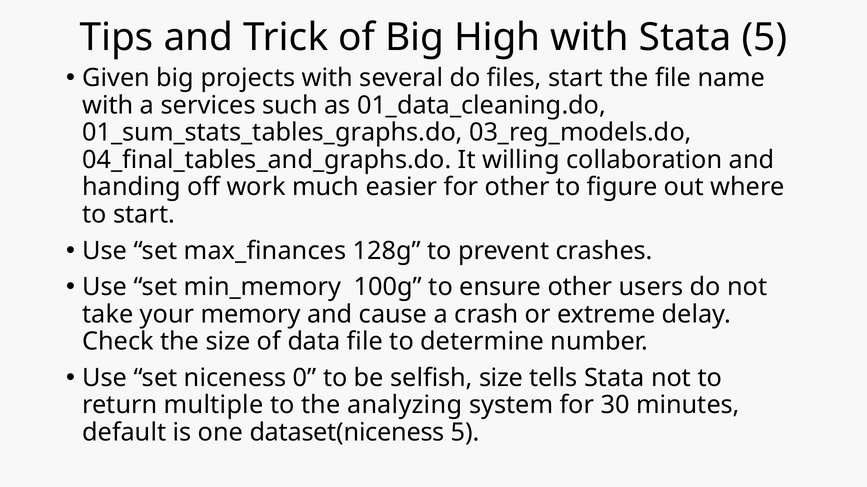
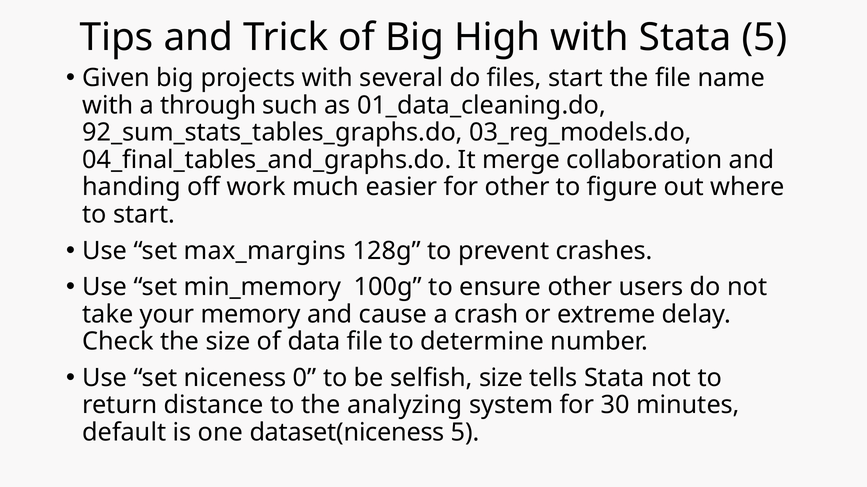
services: services -> through
01_sum_stats_tables_graphs.do: 01_sum_stats_tables_graphs.do -> 92_sum_stats_tables_graphs.do
willing: willing -> merge
max_finances: max_finances -> max_margins
multiple: multiple -> distance
